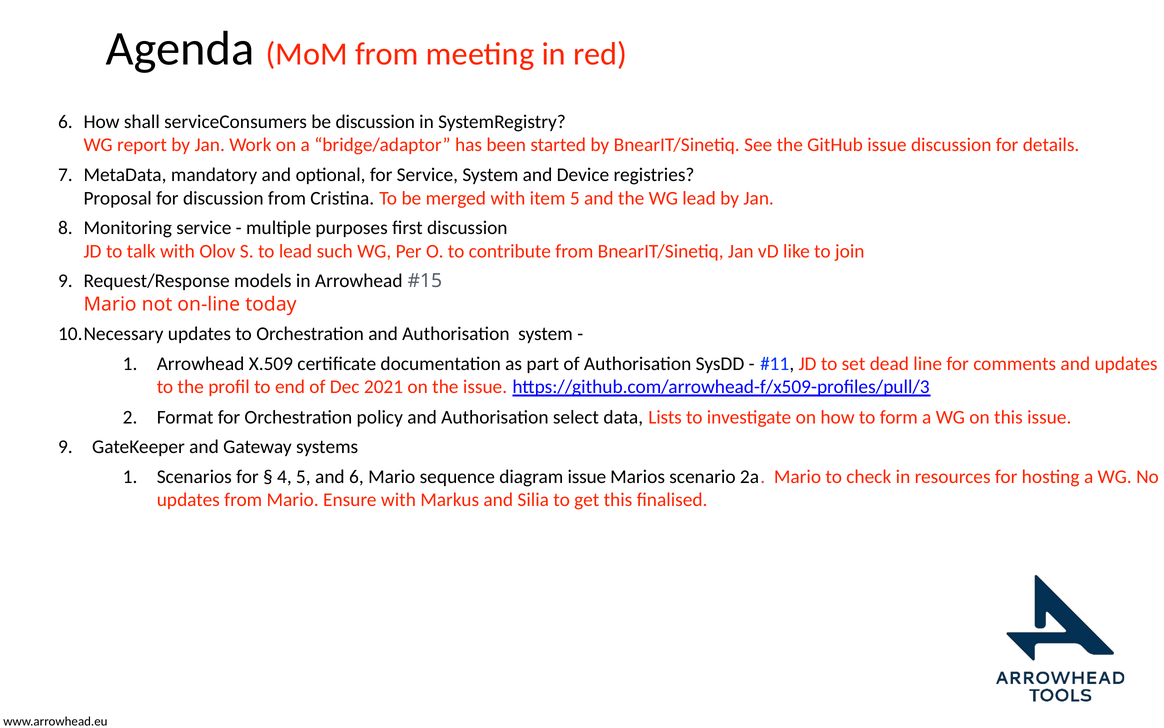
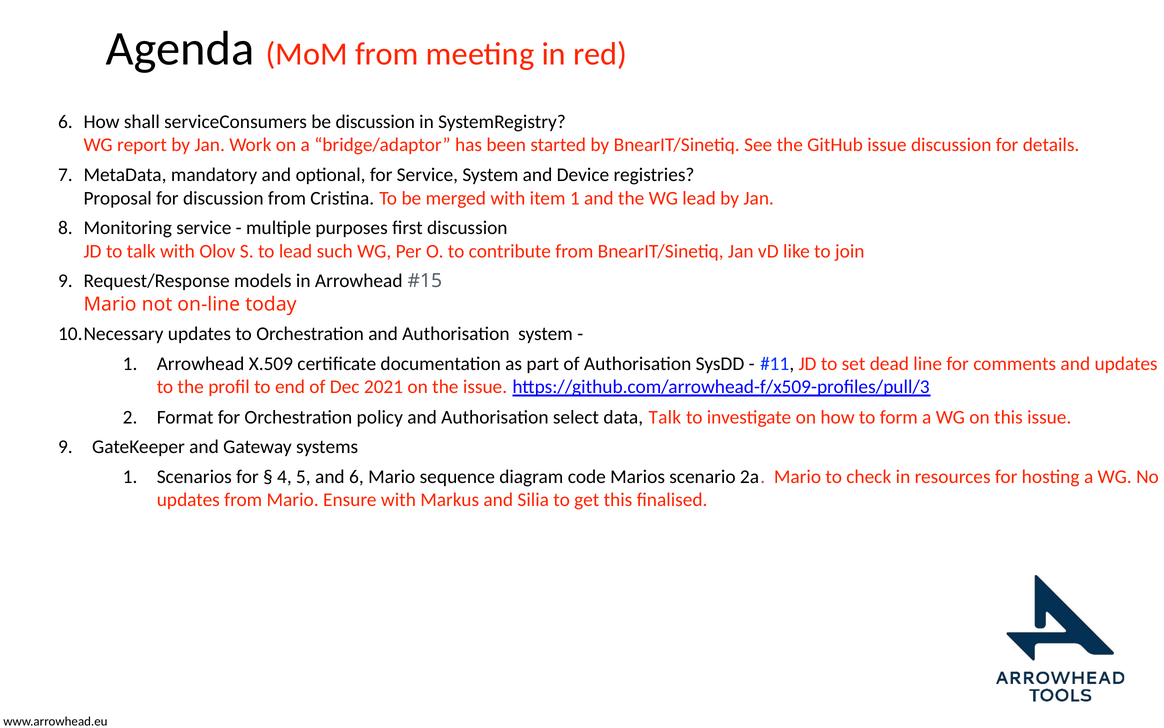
item 5: 5 -> 1
data Lists: Lists -> Talk
diagram issue: issue -> code
